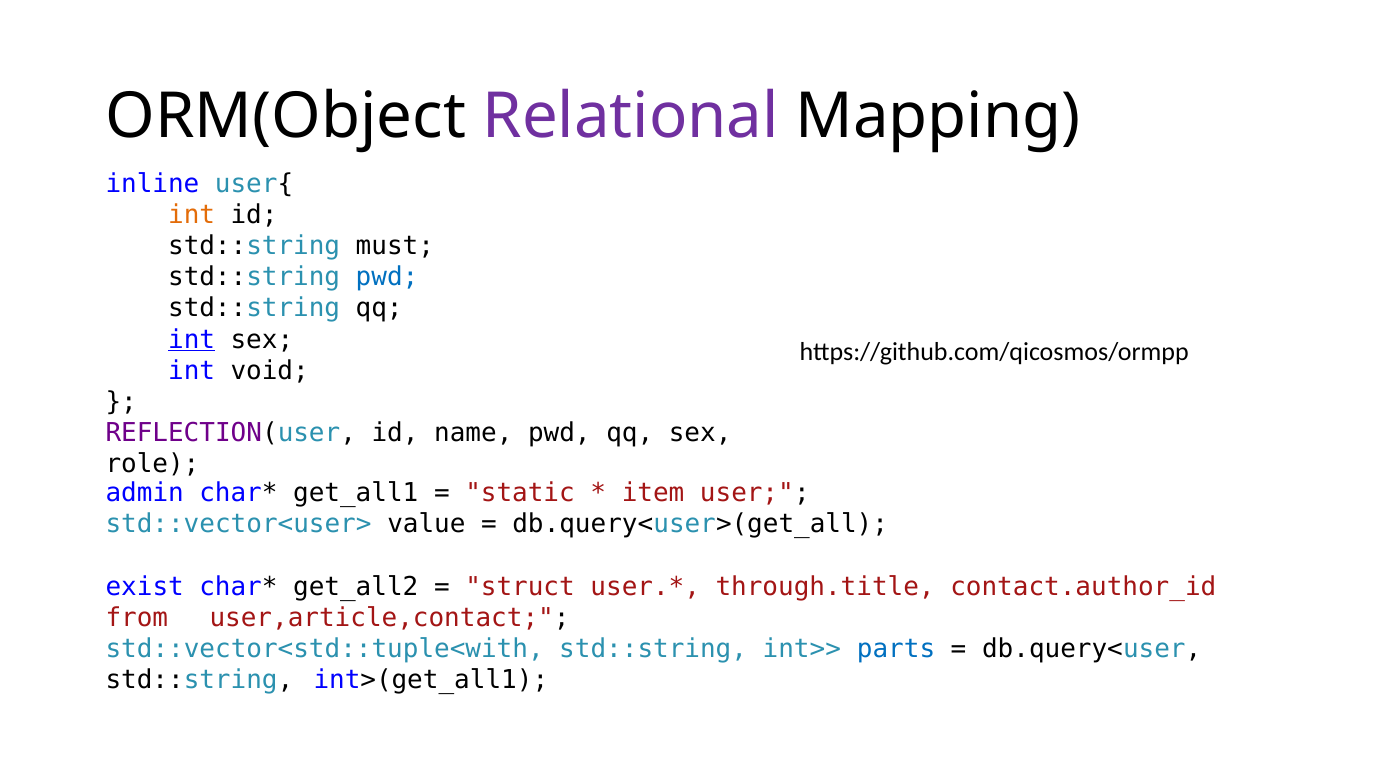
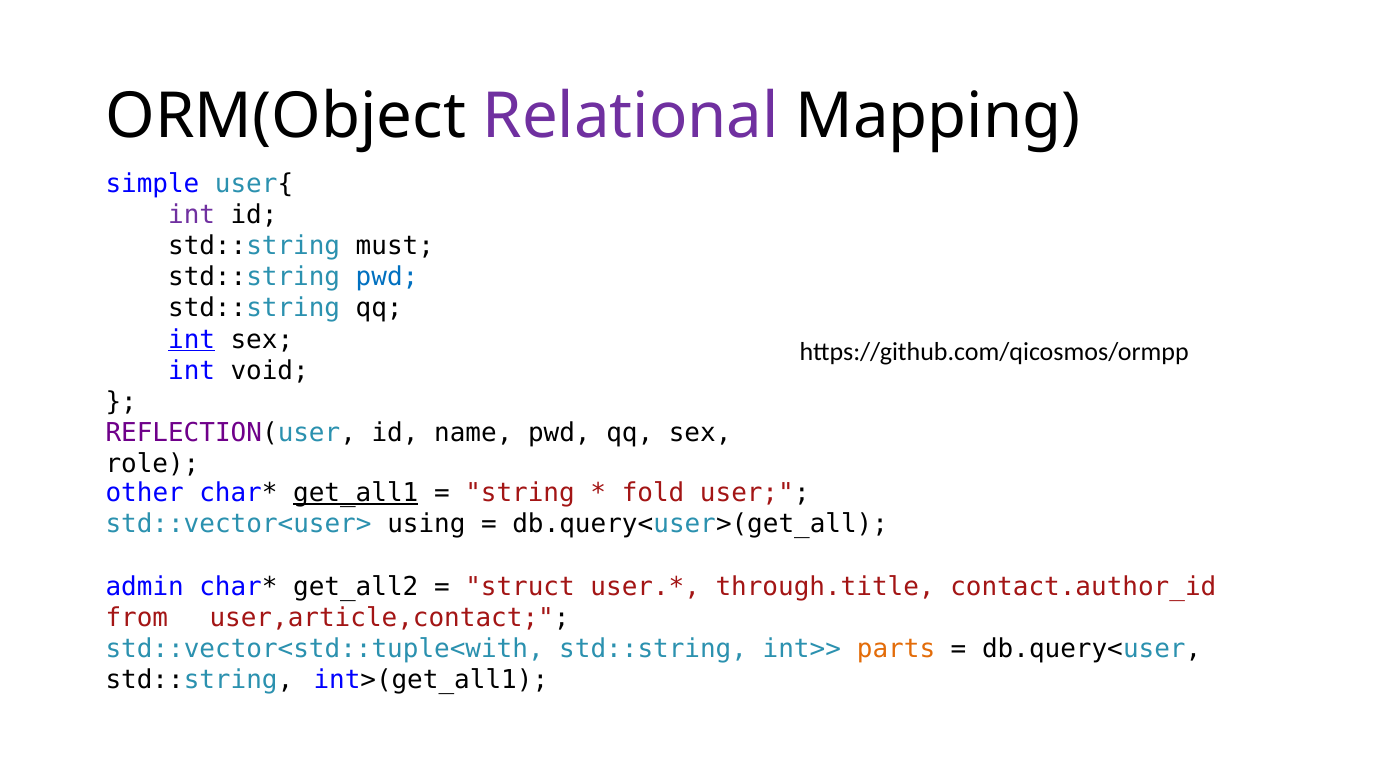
inline: inline -> simple
int at (192, 215) colour: orange -> purple
admin: admin -> other
get_all1 underline: none -> present
static: static -> string
item: item -> fold
value: value -> using
exist: exist -> admin
parts colour: blue -> orange
